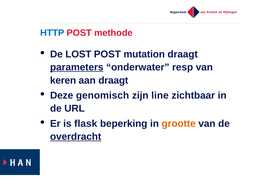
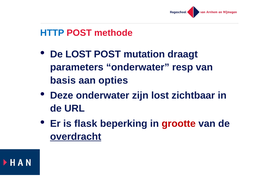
parameters underline: present -> none
keren: keren -> basis
aan draagt: draagt -> opties
Deze genomisch: genomisch -> onderwater
zijn line: line -> lost
grootte colour: orange -> red
